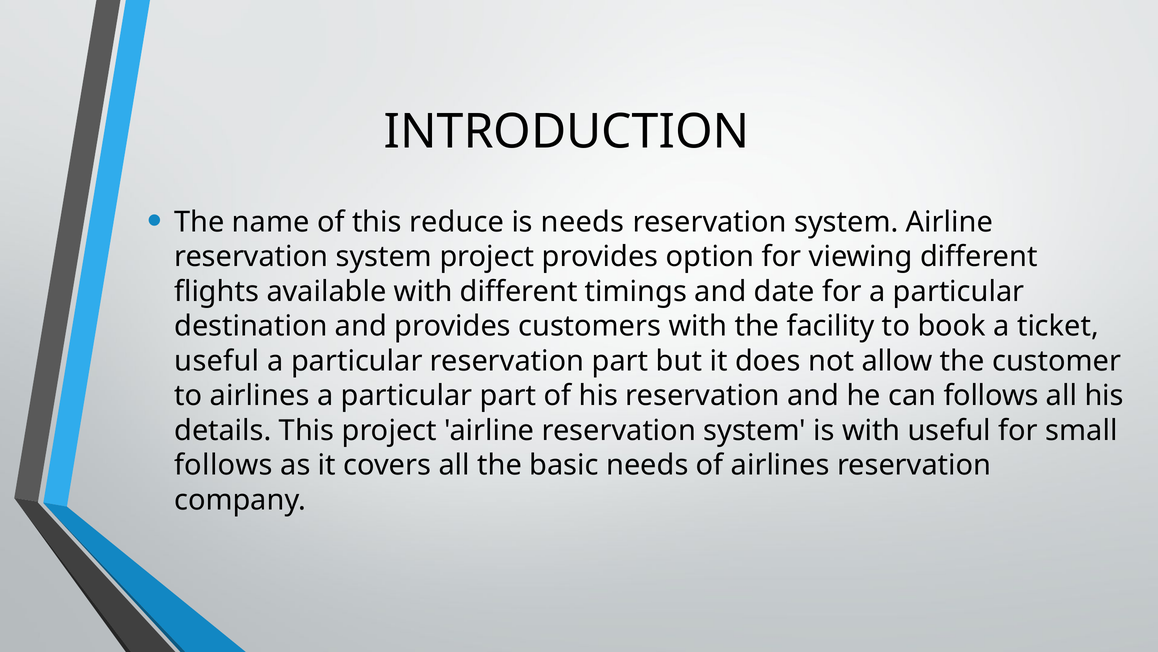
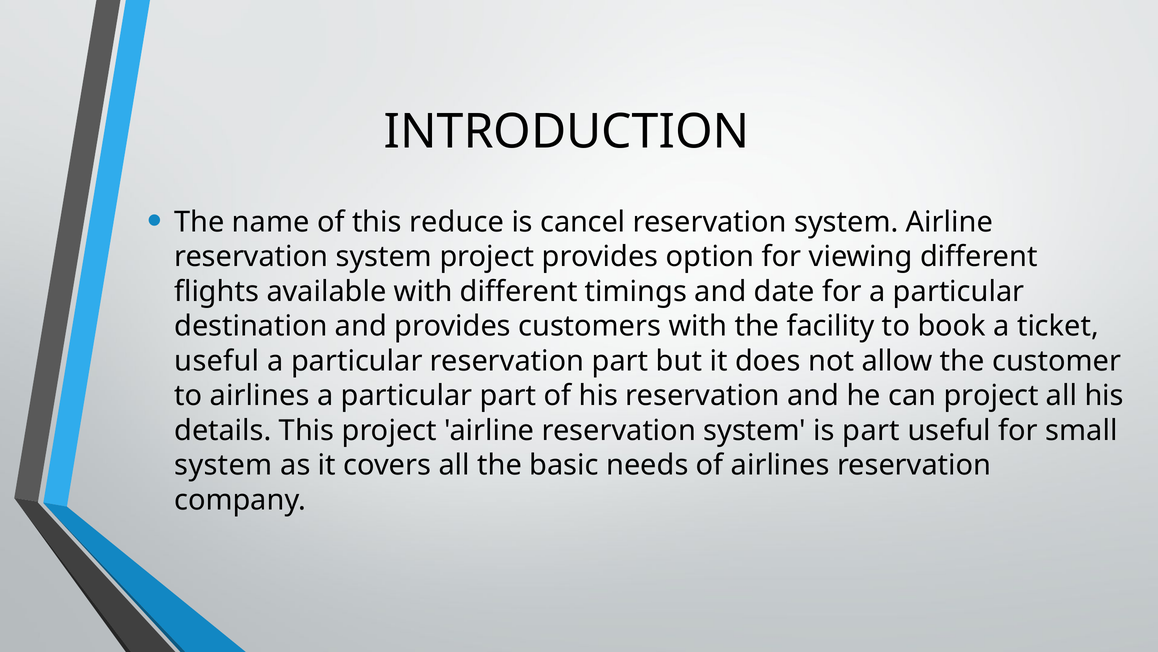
is needs: needs -> cancel
can follows: follows -> project
is with: with -> part
follows at (223, 465): follows -> system
